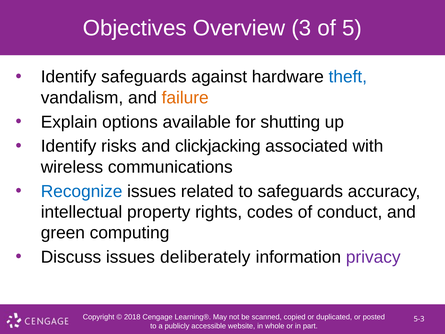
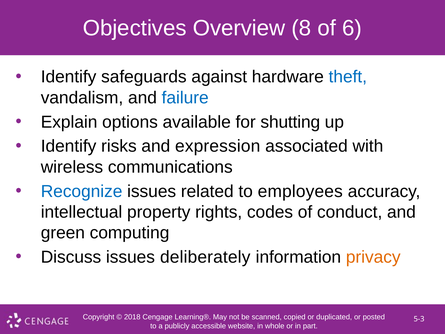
3: 3 -> 8
5: 5 -> 6
failure colour: orange -> blue
clickjacking: clickjacking -> expression
to safeguards: safeguards -> employees
privacy colour: purple -> orange
